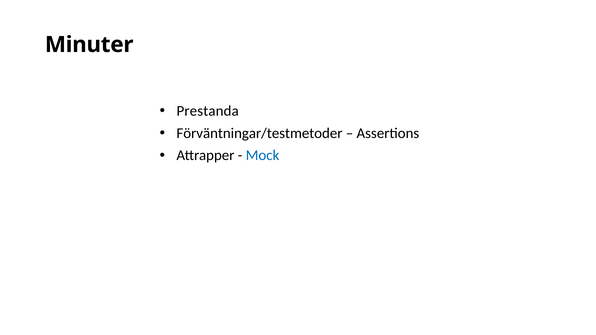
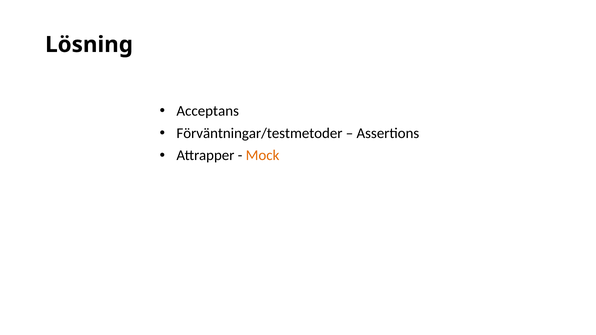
Minuter: Minuter -> Lösning
Prestanda: Prestanda -> Acceptans
Mock colour: blue -> orange
